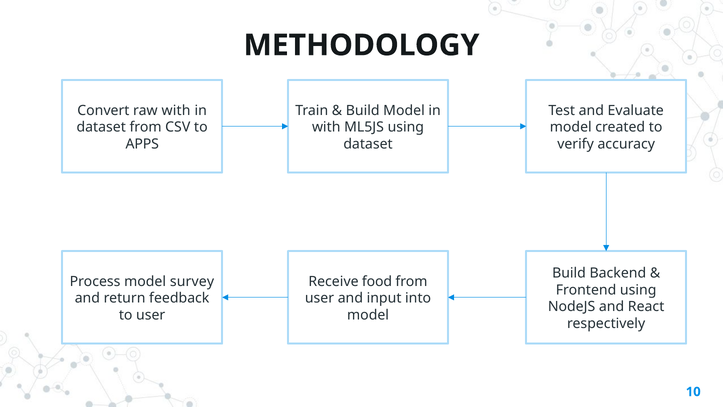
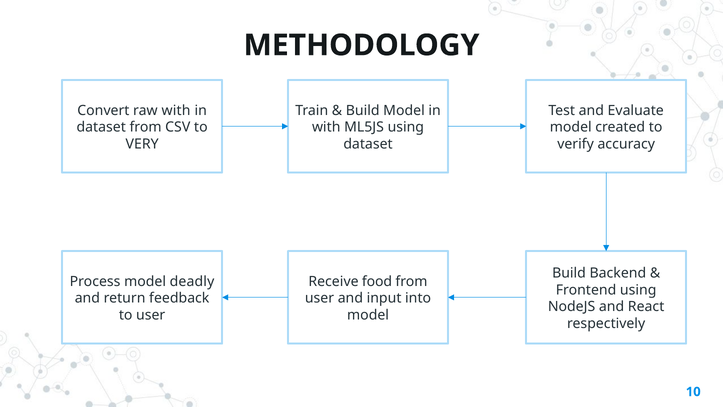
APPS: APPS -> VERY
survey: survey -> deadly
